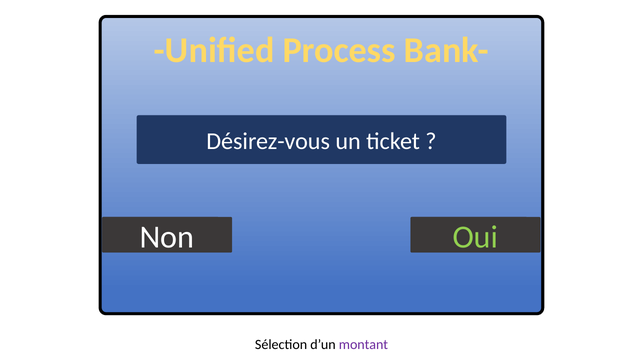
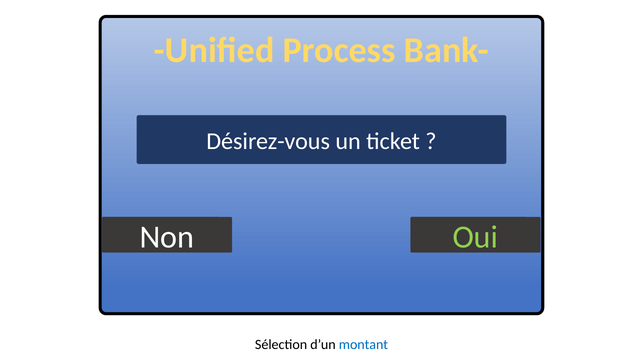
montant colour: purple -> blue
